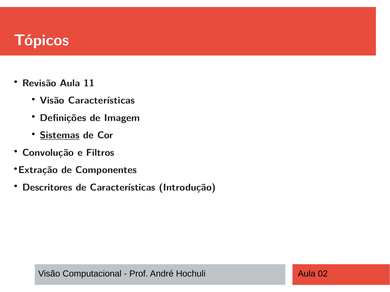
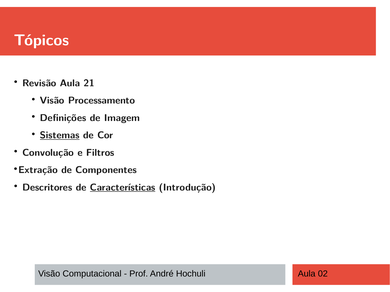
11: 11 -> 21
Visão Características: Características -> Processamento
Características at (123, 188) underline: none -> present
